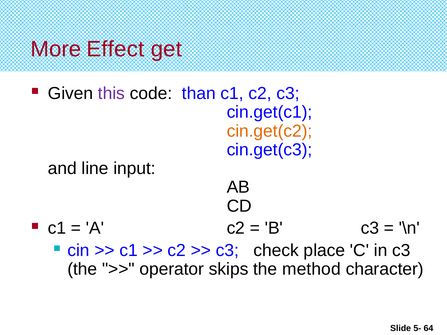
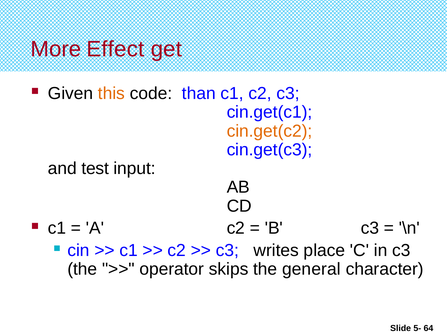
this colour: purple -> orange
line: line -> test
check: check -> writes
method: method -> general
